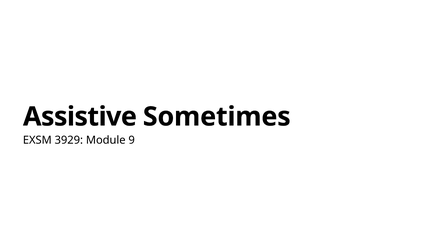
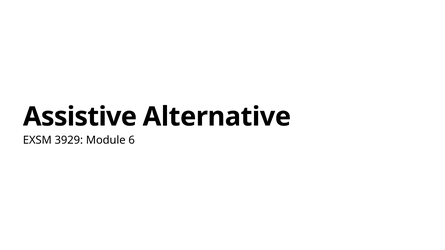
Sometimes: Sometimes -> Alternative
9: 9 -> 6
